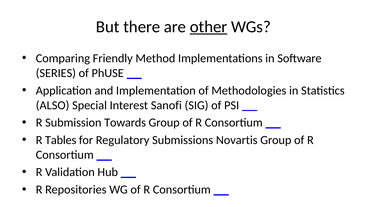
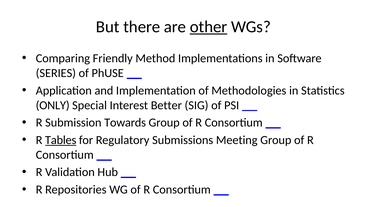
ALSO: ALSO -> ONLY
Sanofi: Sanofi -> Better
Tables underline: none -> present
Novartis: Novartis -> Meeting
